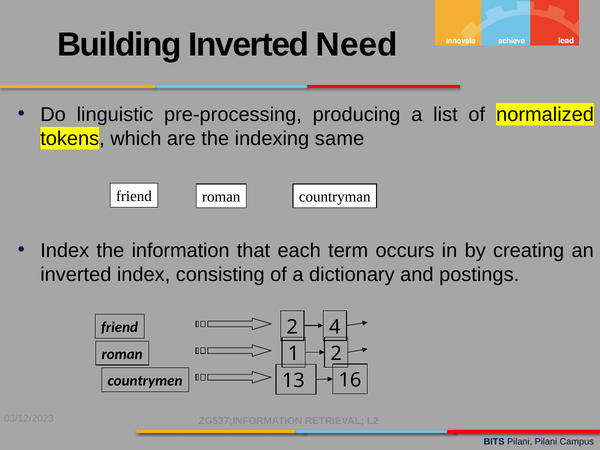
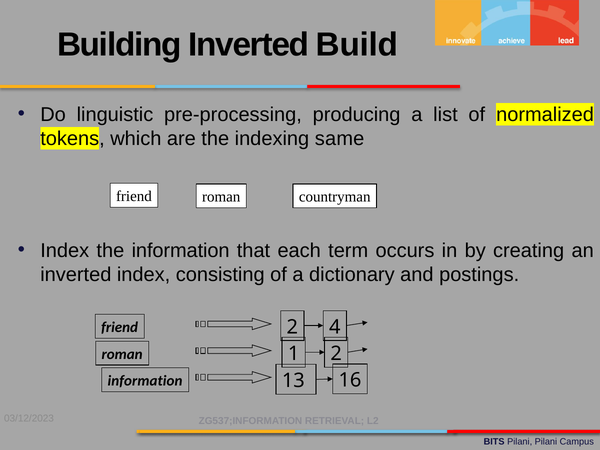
Need: Need -> Build
countrymen at (145, 381): countrymen -> information
